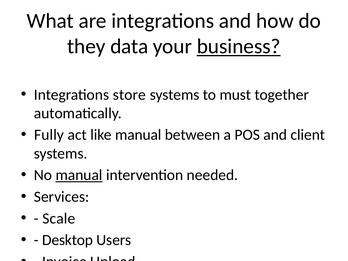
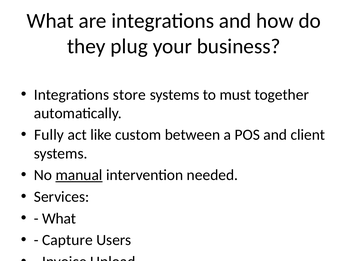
data: data -> plug
business underline: present -> none
like manual: manual -> custom
Scale at (59, 218): Scale -> What
Desktop: Desktop -> Capture
